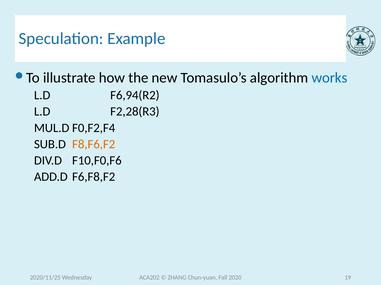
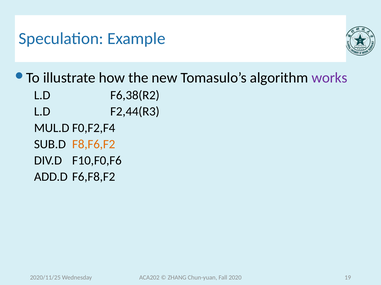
works colour: blue -> purple
F6,94(R2: F6,94(R2 -> F6,38(R2
F2,28(R3: F2,28(R3 -> F2,44(R3
